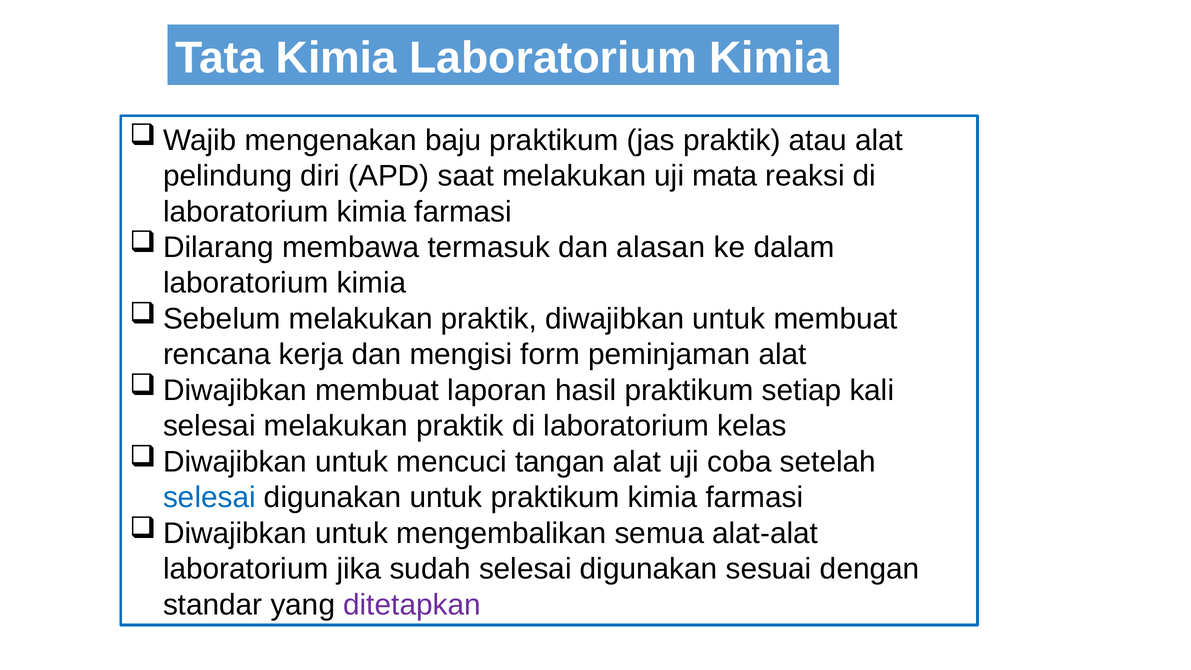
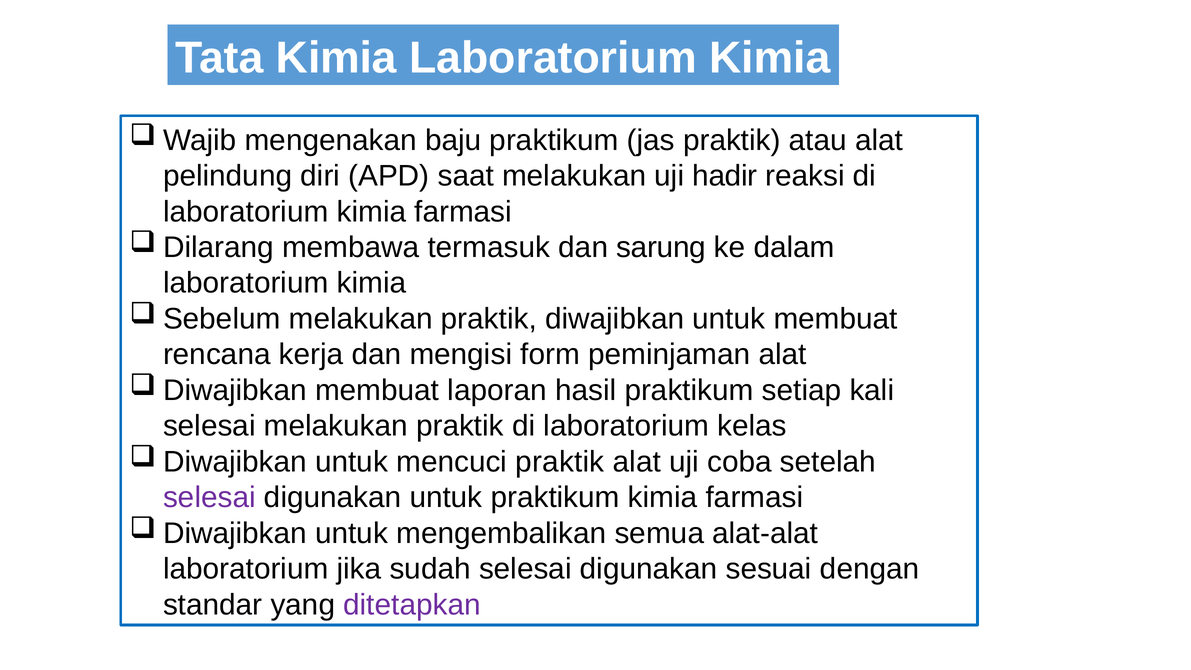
mata: mata -> hadir
alasan: alasan -> sarung
mencuci tangan: tangan -> praktik
selesai at (209, 497) colour: blue -> purple
